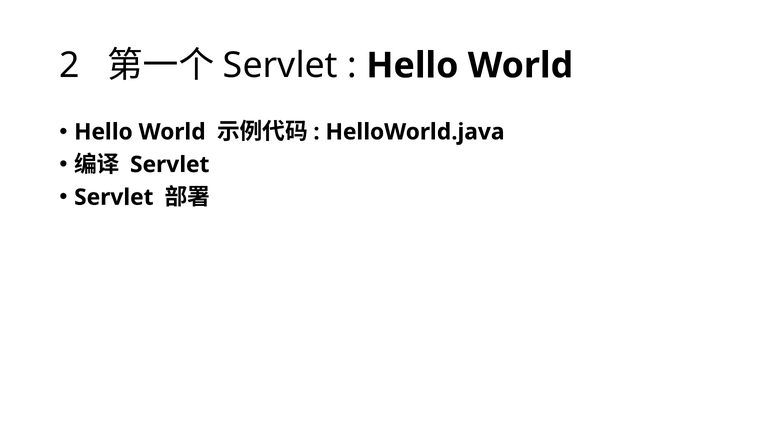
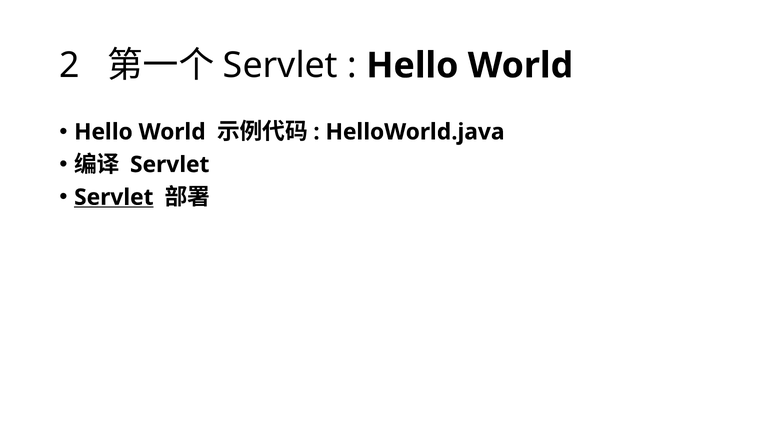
Servlet at (114, 197) underline: none -> present
